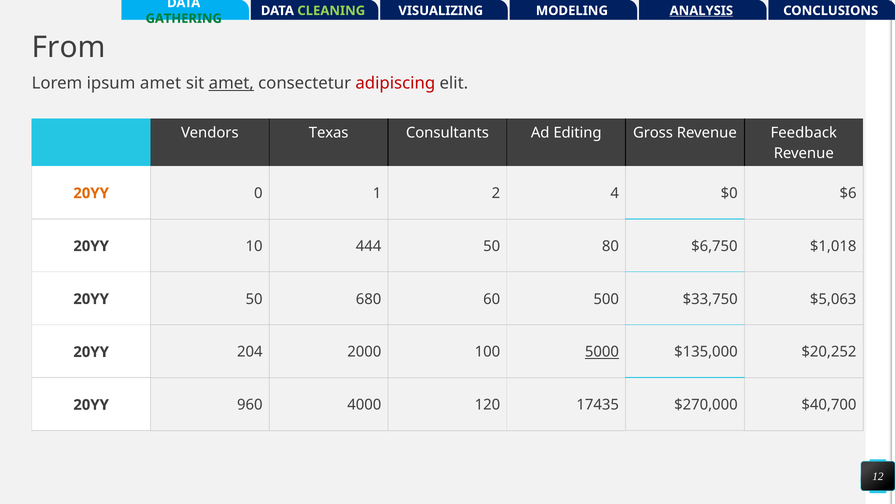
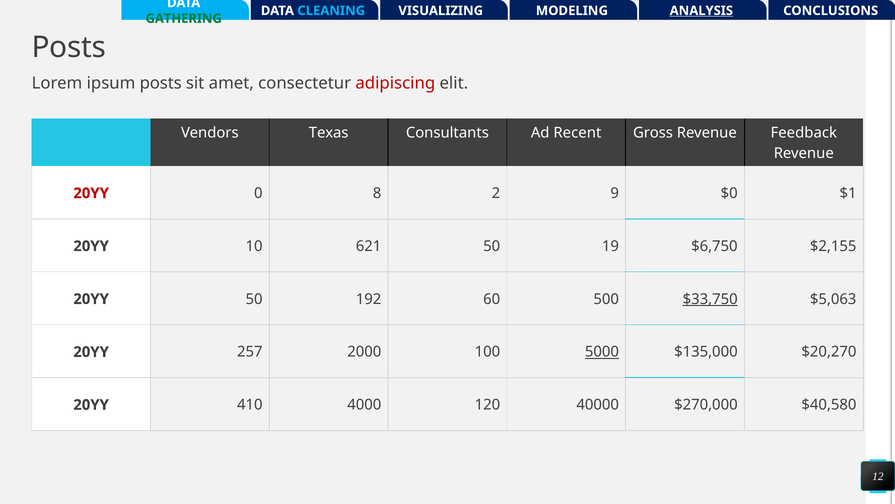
CLEANING colour: light green -> light blue
From at (69, 47): From -> Posts
ipsum amet: amet -> posts
amet at (231, 83) underline: present -> none
Editing: Editing -> Recent
20YY at (91, 193) colour: orange -> red
1: 1 -> 8
4: 4 -> 9
$6: $6 -> $1
444: 444 -> 621
80: 80 -> 19
$1,018: $1,018 -> $2,155
680: 680 -> 192
$33,750 underline: none -> present
204: 204 -> 257
$20,252: $20,252 -> $20,270
960: 960 -> 410
17435: 17435 -> 40000
$40,700: $40,700 -> $40,580
